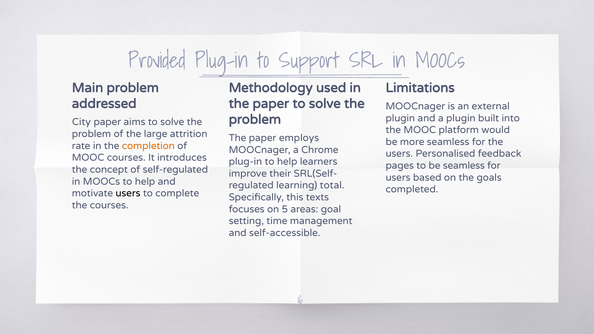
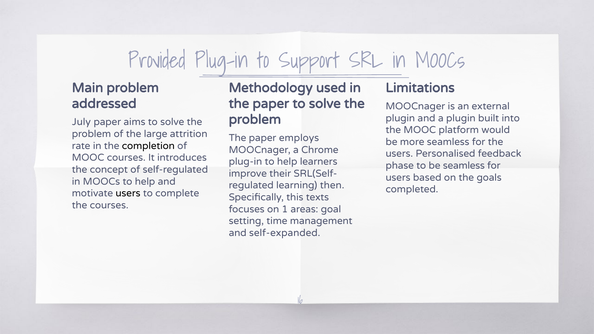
City: City -> July
completion colour: orange -> black
pages: pages -> phase
total: total -> then
5: 5 -> 1
self-accessible: self-accessible -> self-expanded
